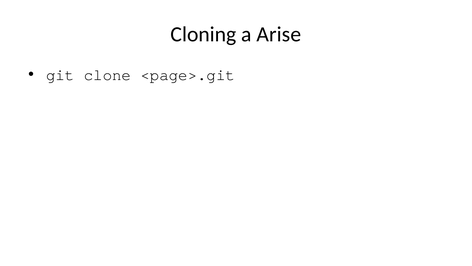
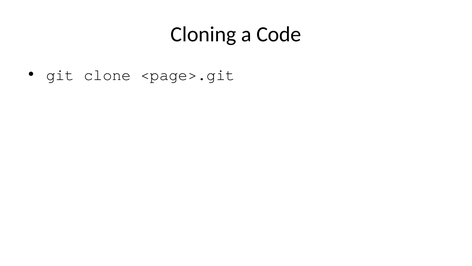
Arise: Arise -> Code
